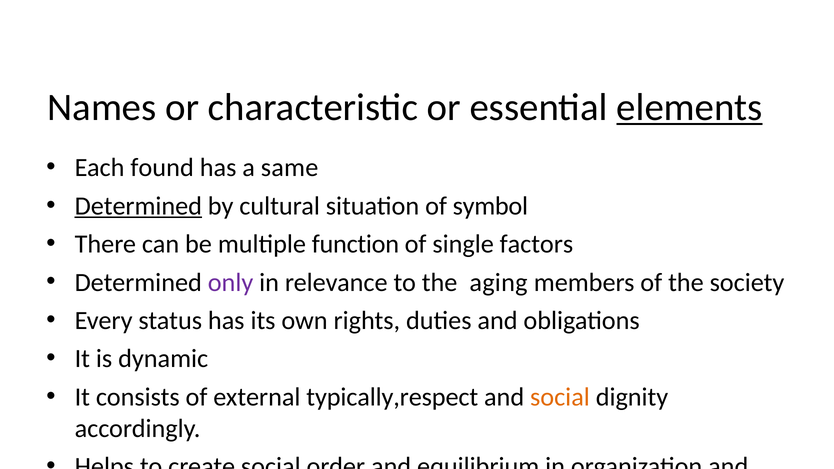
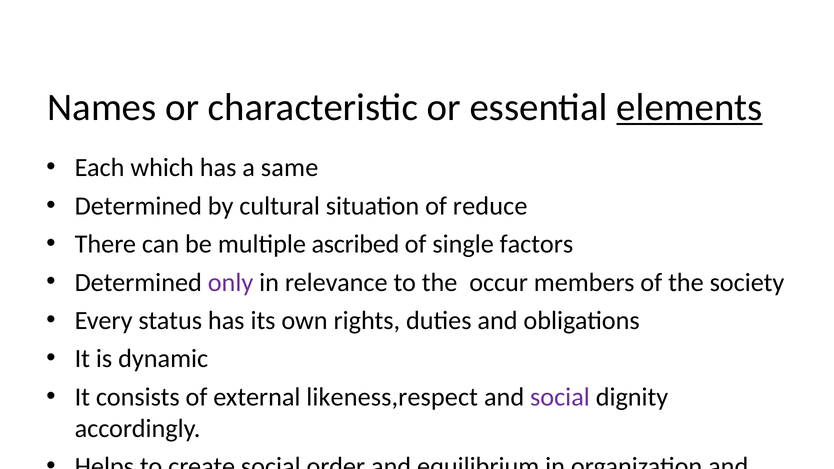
found: found -> which
Determined at (138, 206) underline: present -> none
symbol: symbol -> reduce
function: function -> ascribed
aging: aging -> occur
typically,respect: typically,respect -> likeness,respect
social at (560, 397) colour: orange -> purple
